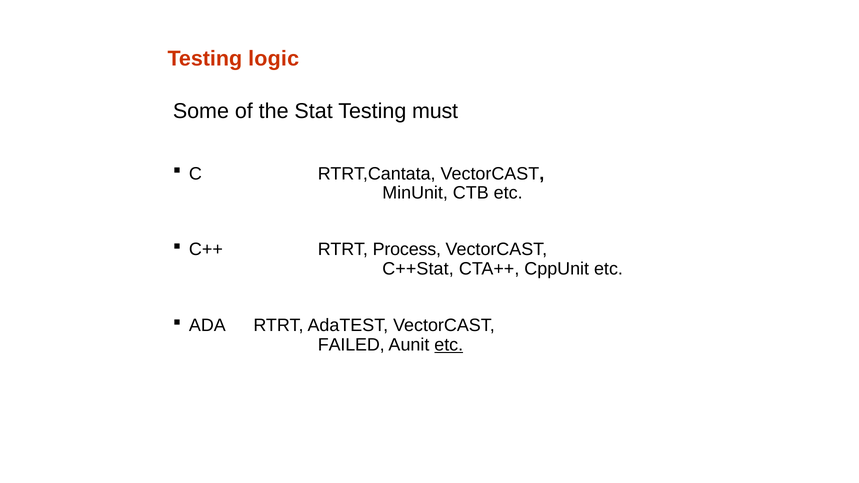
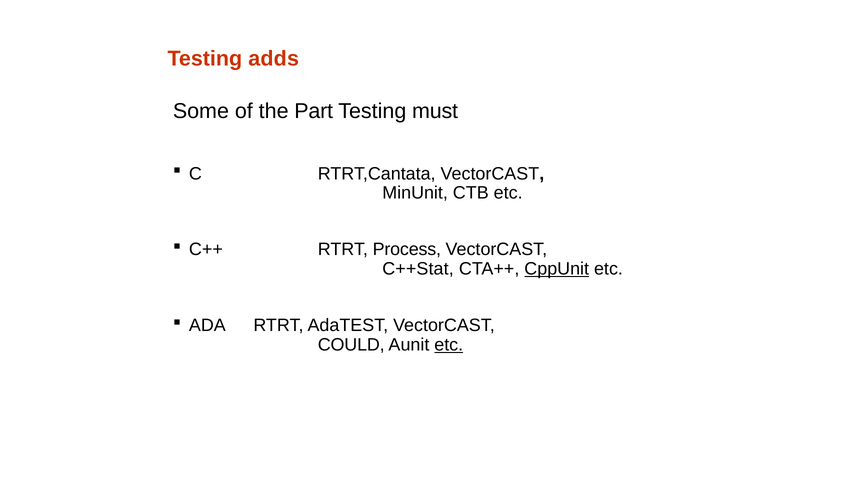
logic: logic -> adds
Stat: Stat -> Part
CppUnit underline: none -> present
FAILED: FAILED -> COULD
